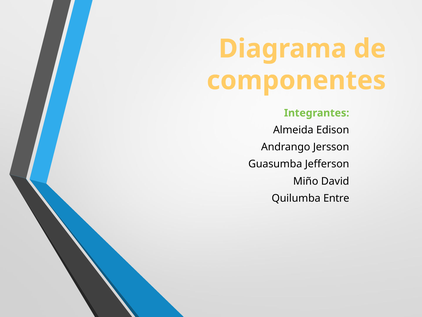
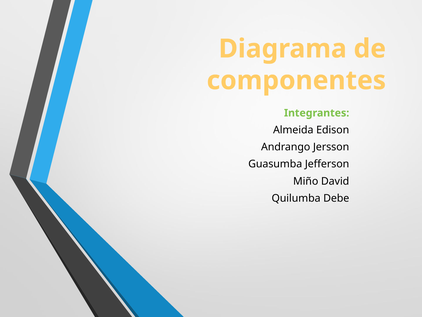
Entre: Entre -> Debe
